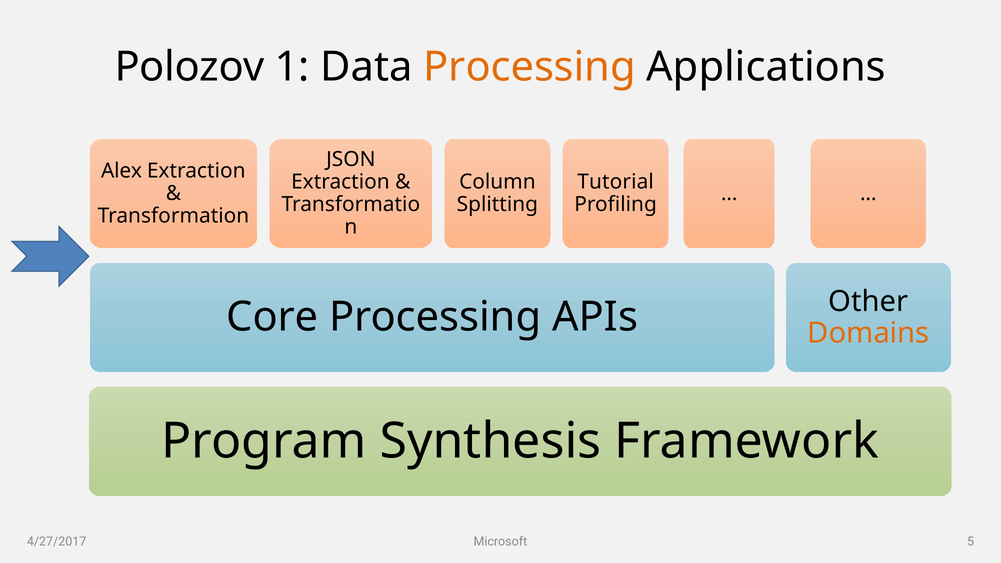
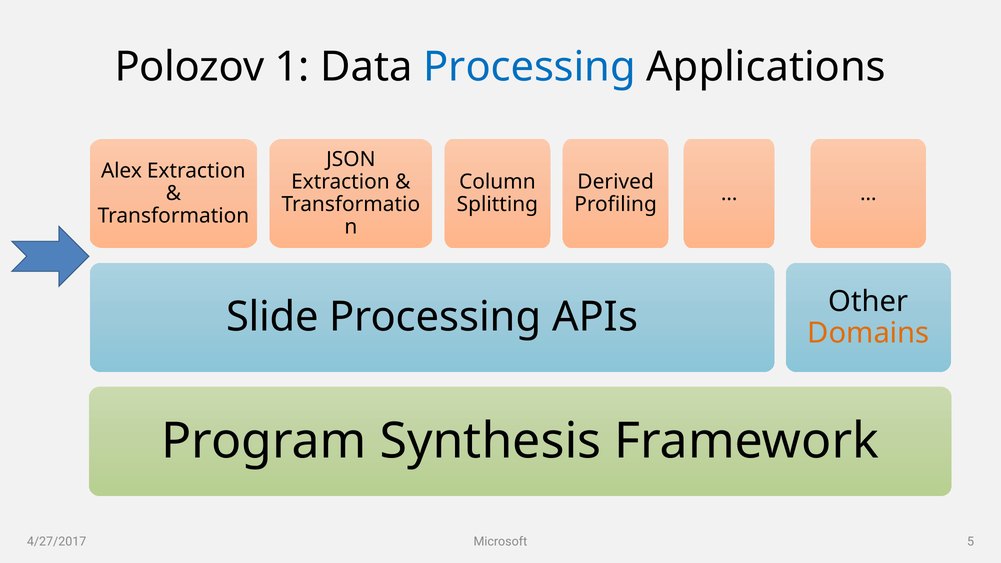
Processing at (530, 67) colour: orange -> blue
Tutorial: Tutorial -> Derived
Core: Core -> Slide
